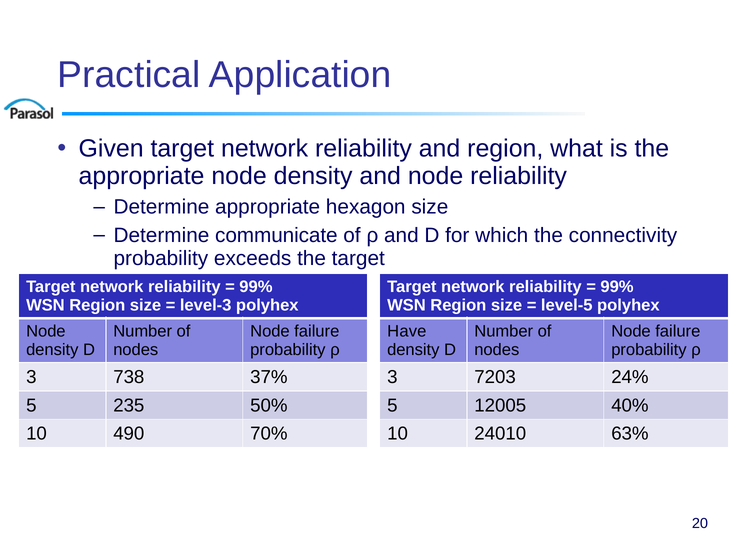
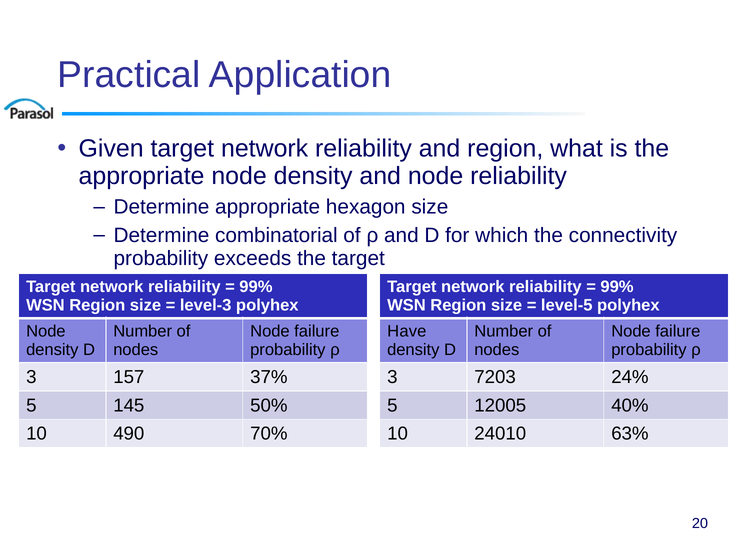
communicate: communicate -> combinatorial
738: 738 -> 157
235: 235 -> 145
